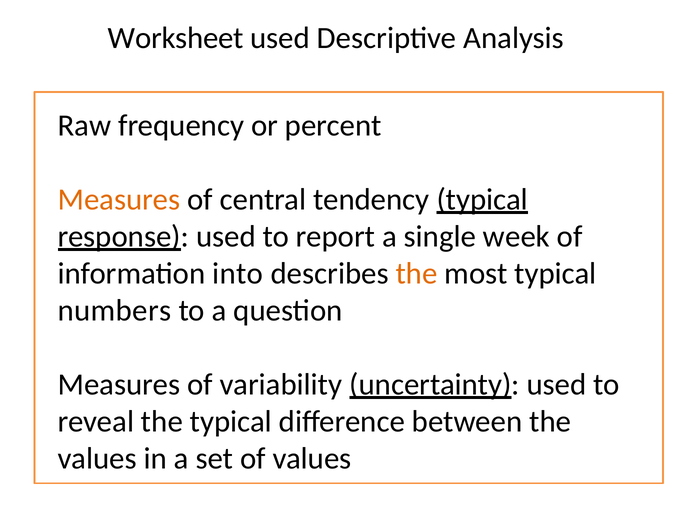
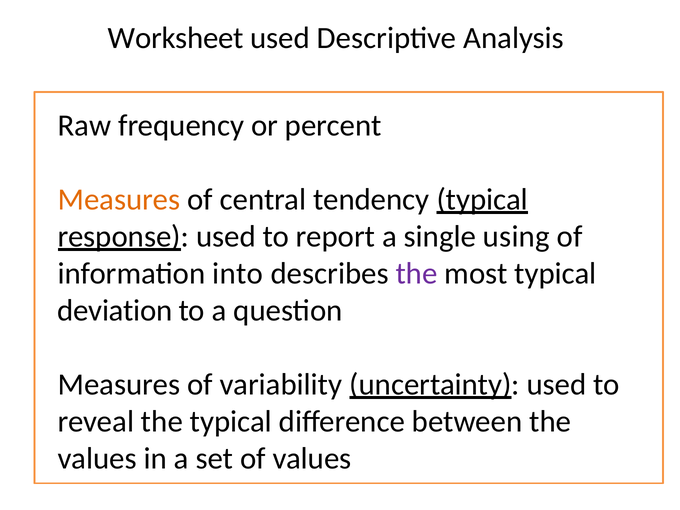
week: week -> using
the at (417, 273) colour: orange -> purple
numbers: numbers -> deviation
